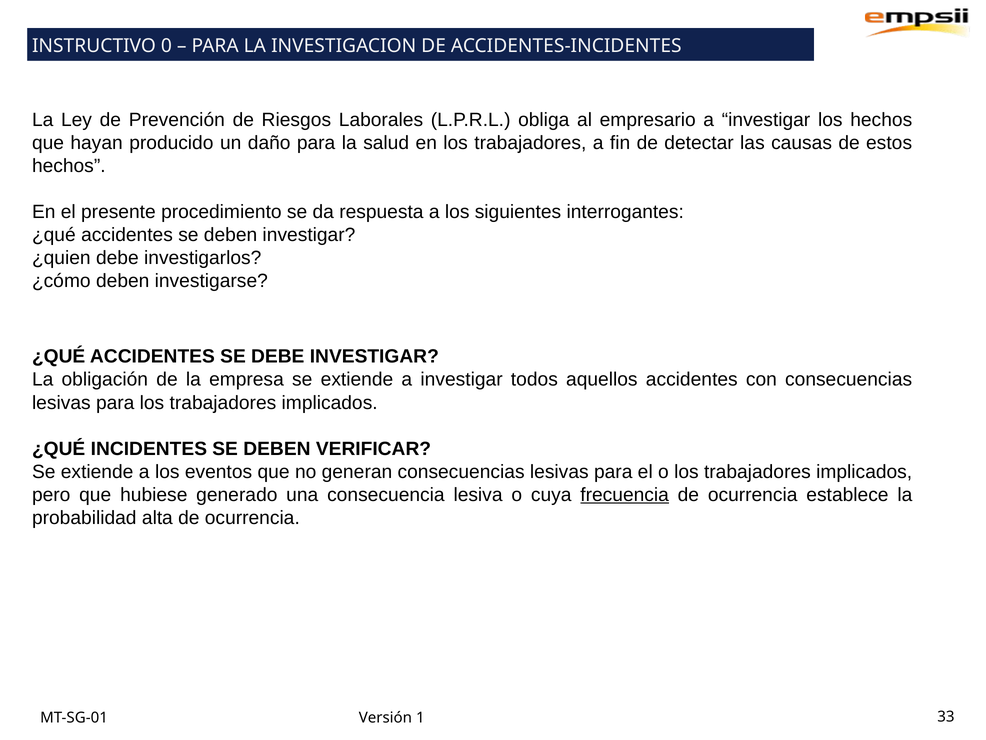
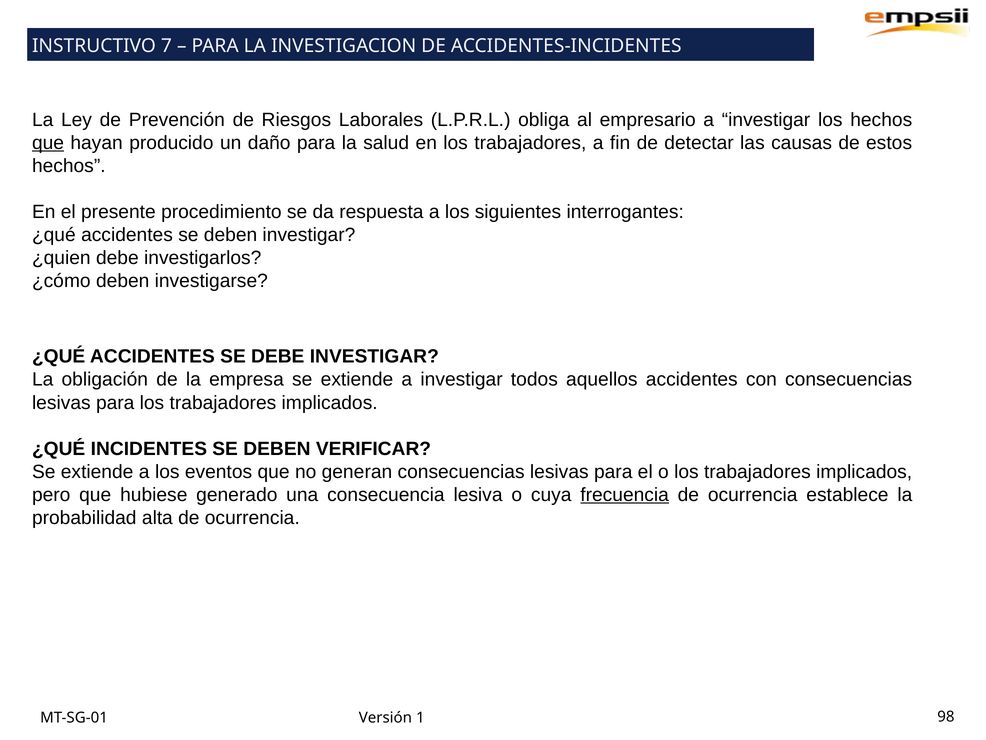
0: 0 -> 7
que at (48, 143) underline: none -> present
33: 33 -> 98
